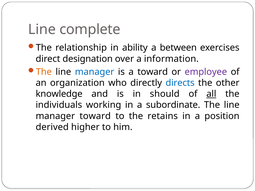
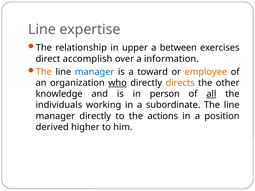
complete: complete -> expertise
ability: ability -> upper
designation: designation -> accomplish
employee colour: purple -> orange
who underline: none -> present
directs colour: blue -> orange
should: should -> person
manager toward: toward -> directly
retains: retains -> actions
